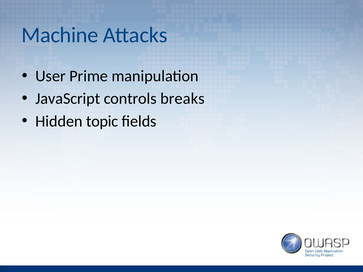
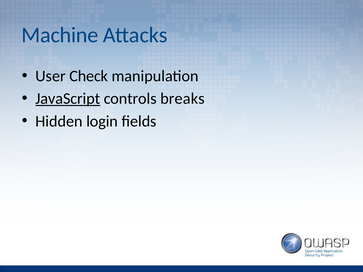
Prime: Prime -> Check
JavaScript underline: none -> present
topic: topic -> login
